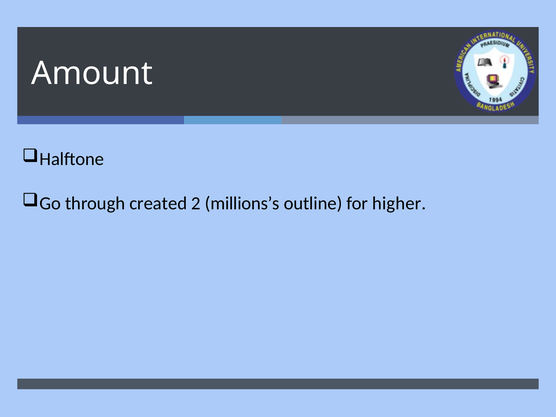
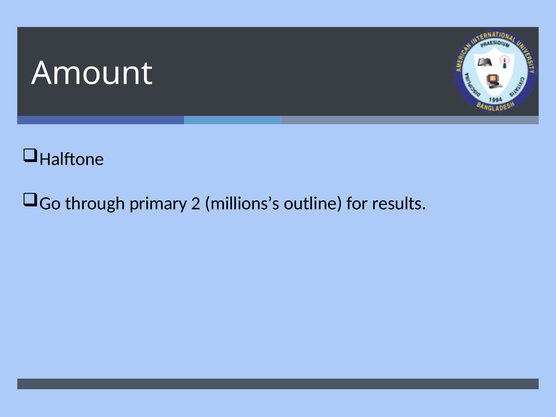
created: created -> primary
higher: higher -> results
